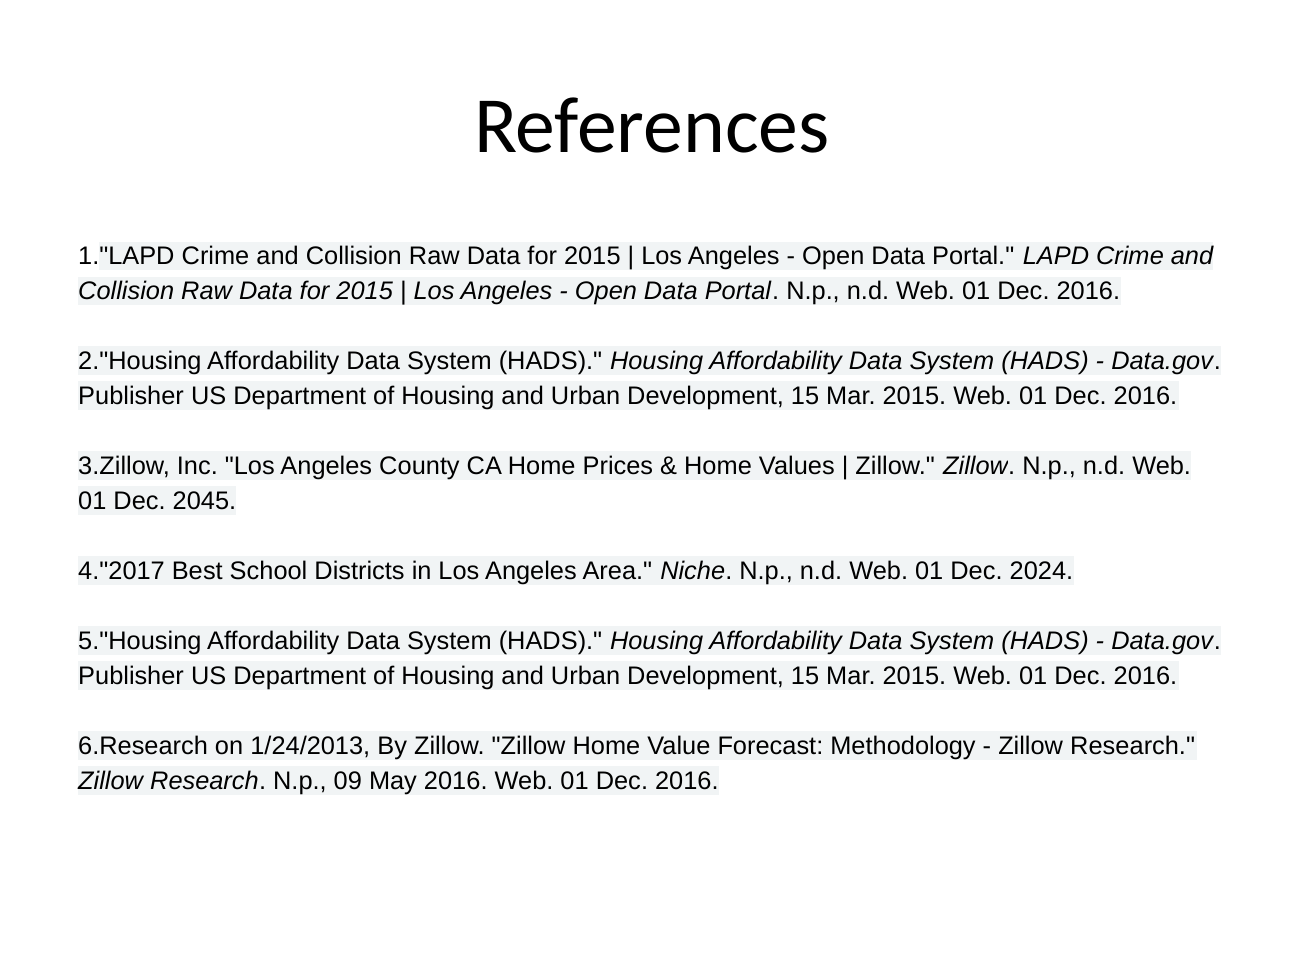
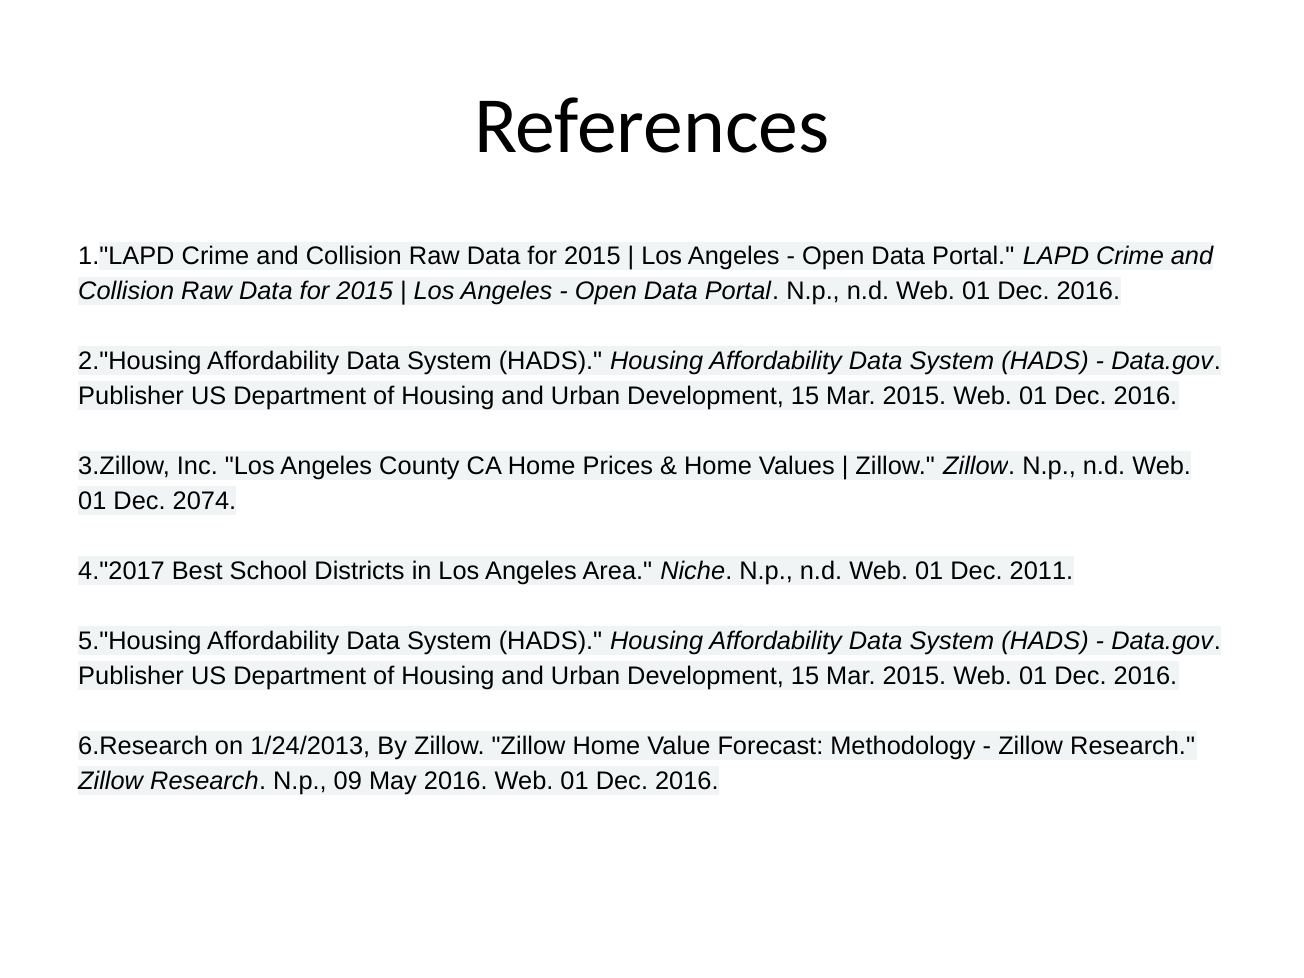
2045: 2045 -> 2074
2024: 2024 -> 2011
